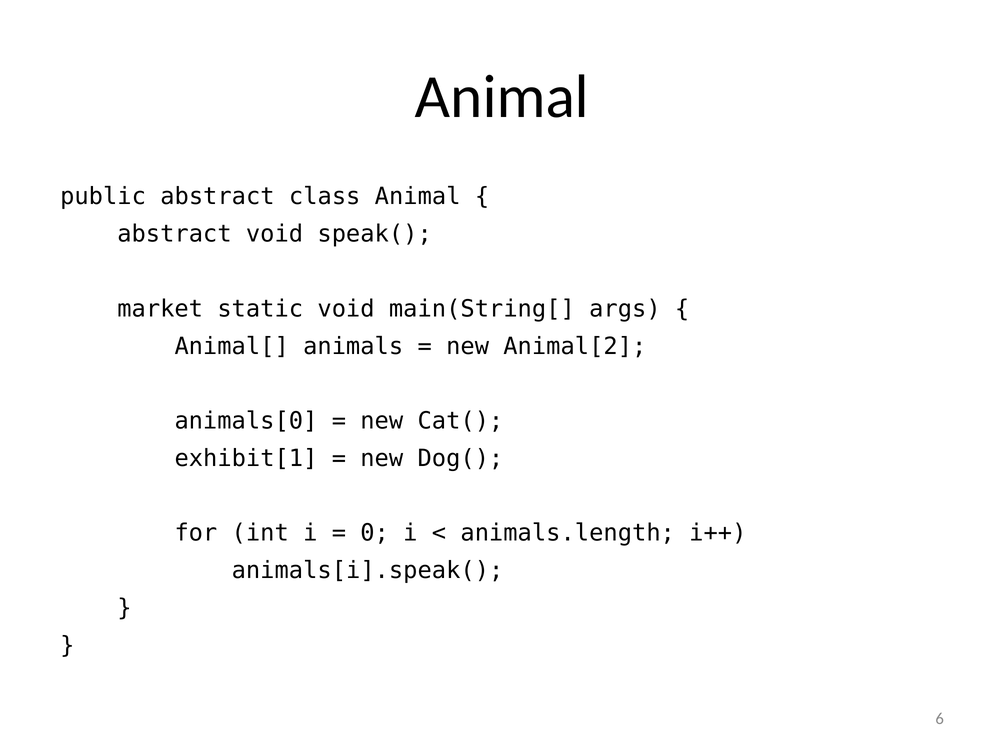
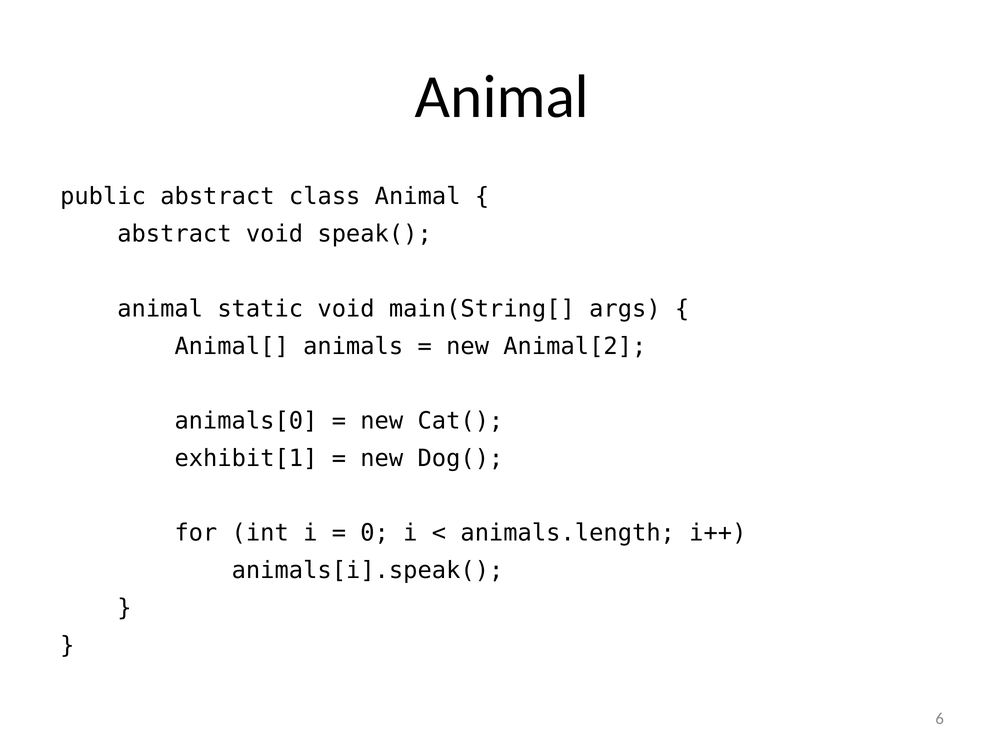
market at (160, 309): market -> animal
